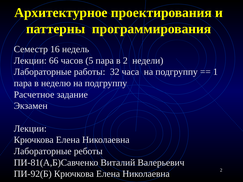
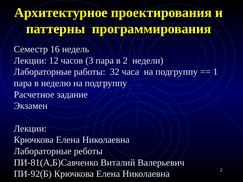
66: 66 -> 12
5: 5 -> 3
